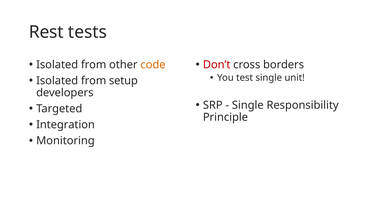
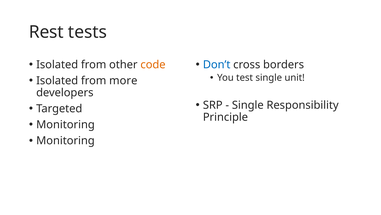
Don’t colour: red -> blue
setup: setup -> more
Integration at (66, 124): Integration -> Monitoring
